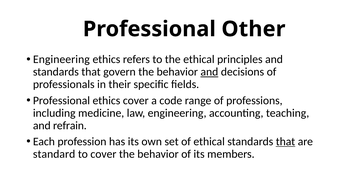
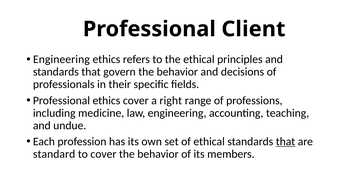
Other: Other -> Client
and at (209, 72) underline: present -> none
code: code -> right
refrain: refrain -> undue
